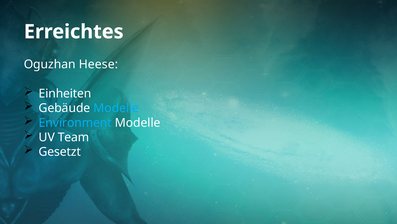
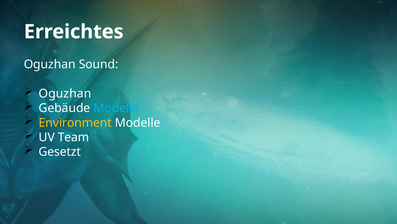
Heese: Heese -> Sound
Einheiten at (65, 93): Einheiten -> Oguzhan
Environment colour: light blue -> yellow
